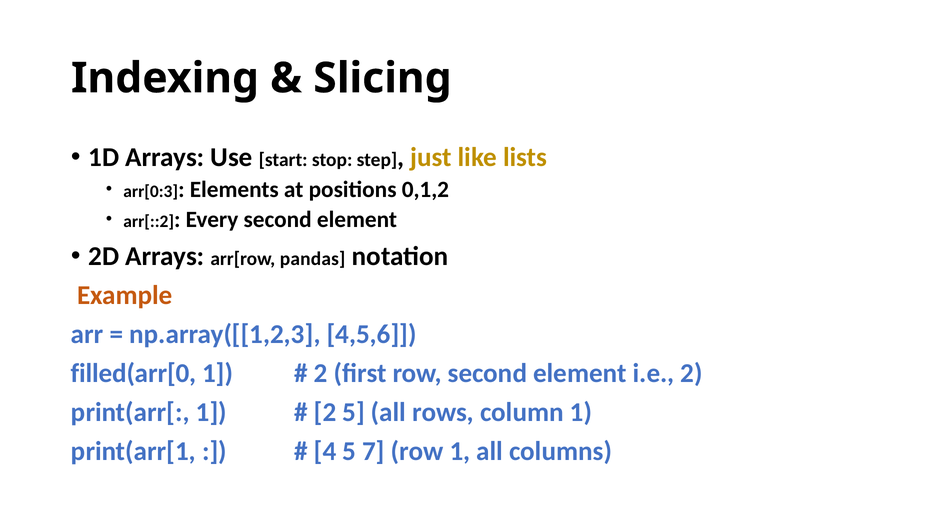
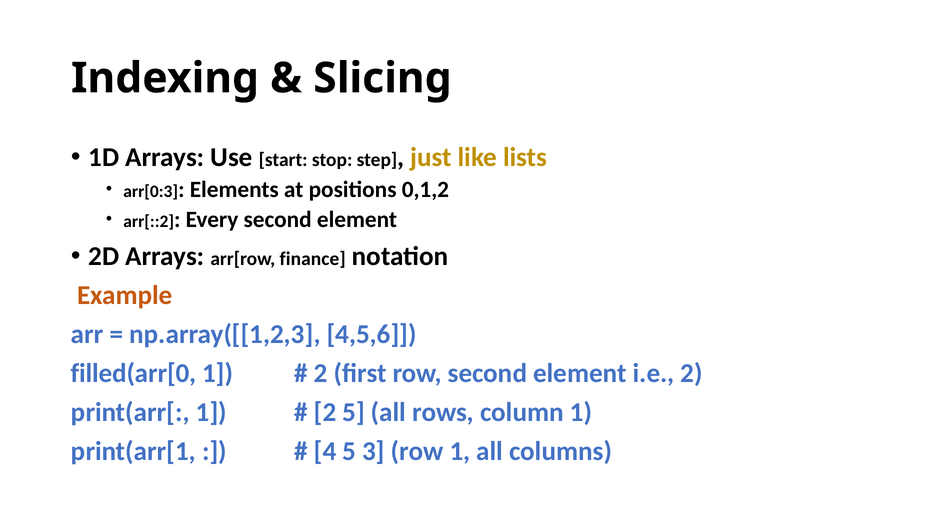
pandas: pandas -> finance
7: 7 -> 3
